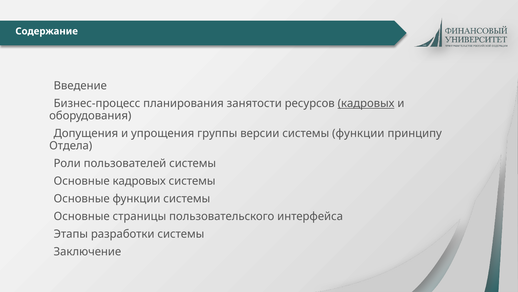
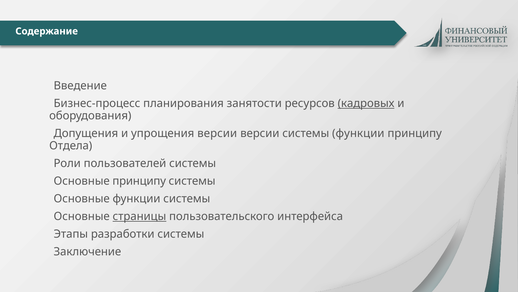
упрощения группы: группы -> версии
кадровых at (139, 181): кадровых -> принципу
страницы underline: none -> present
